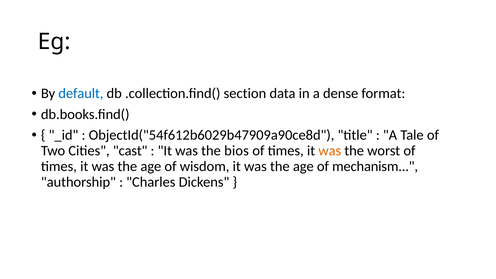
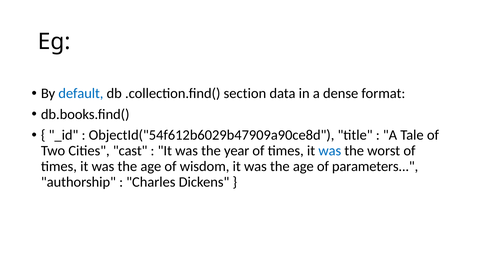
bios: bios -> year
was at (330, 151) colour: orange -> blue
mechanism: mechanism -> parameters
